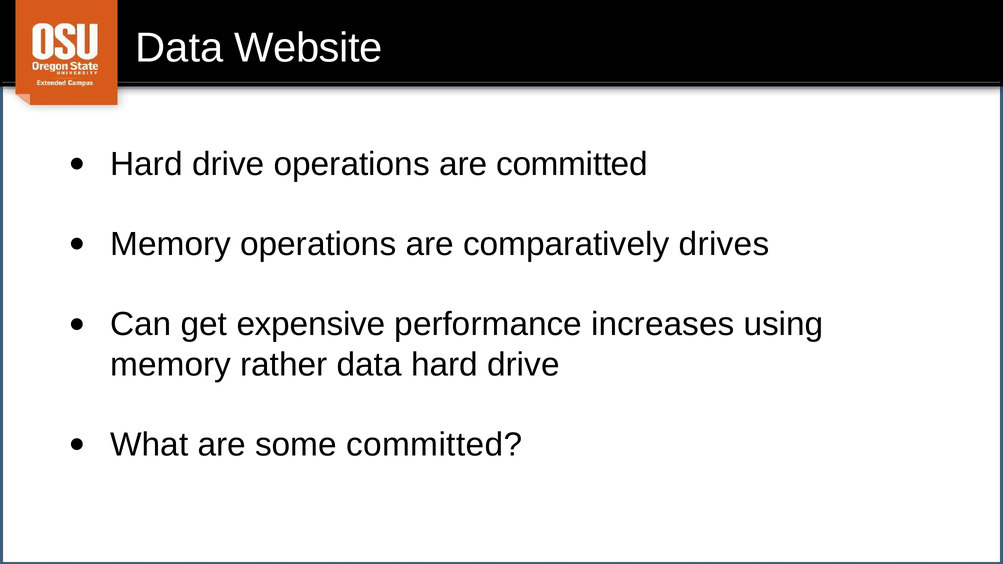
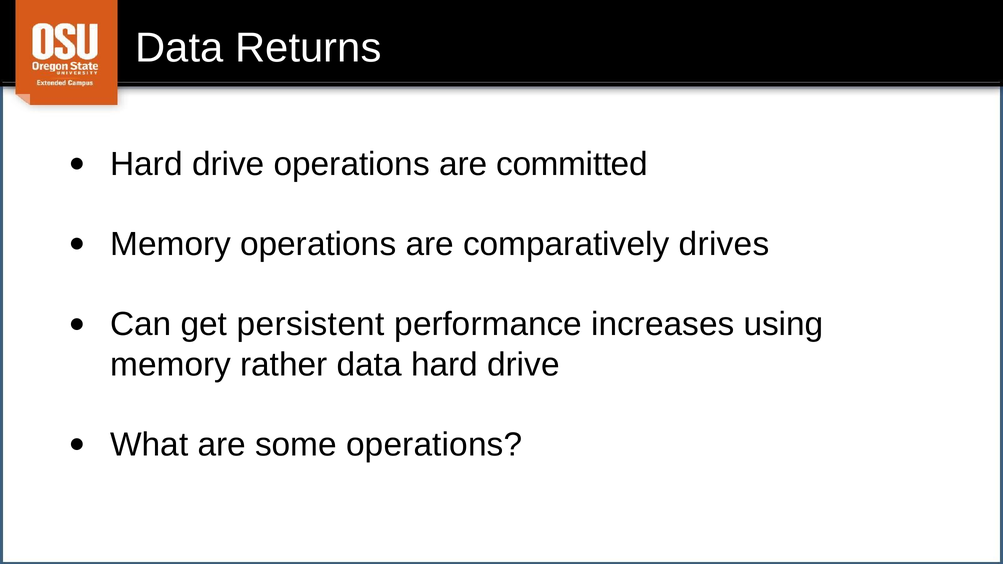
Website: Website -> Returns
expensive: expensive -> persistent
some committed: committed -> operations
